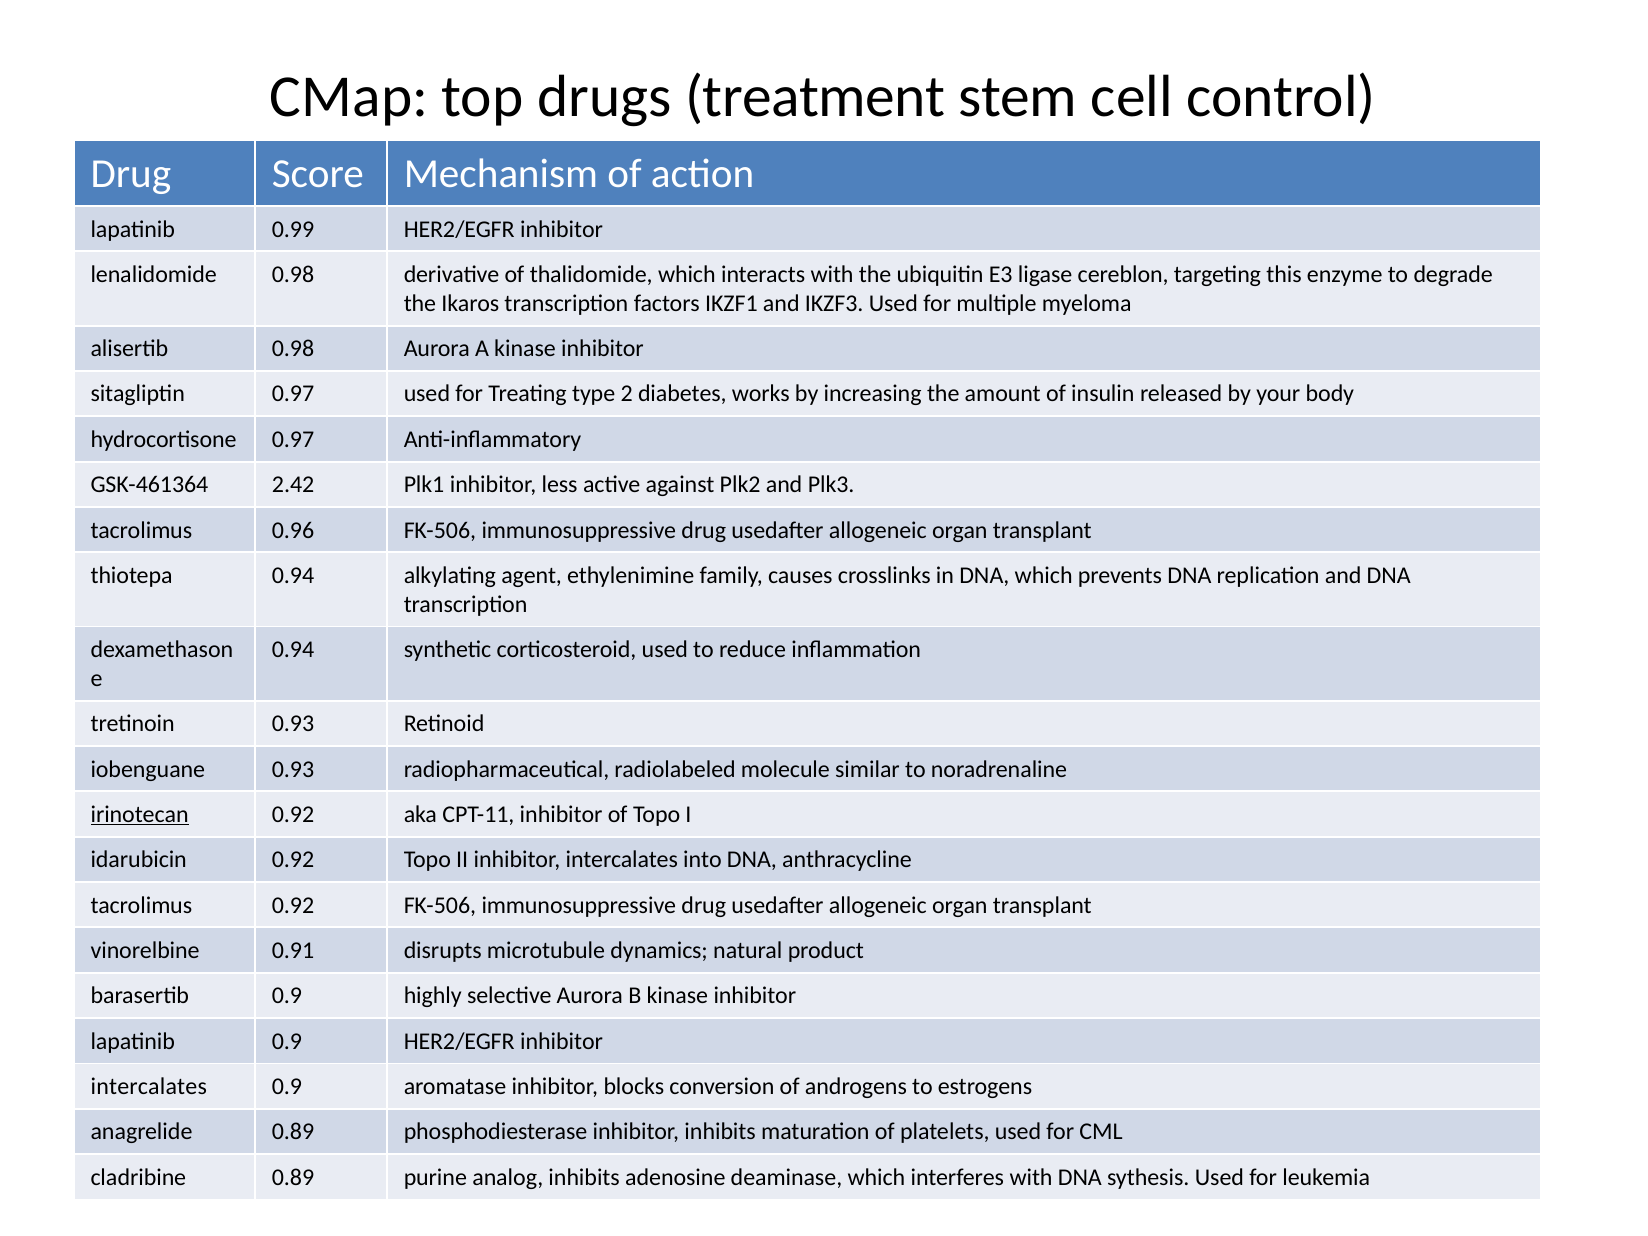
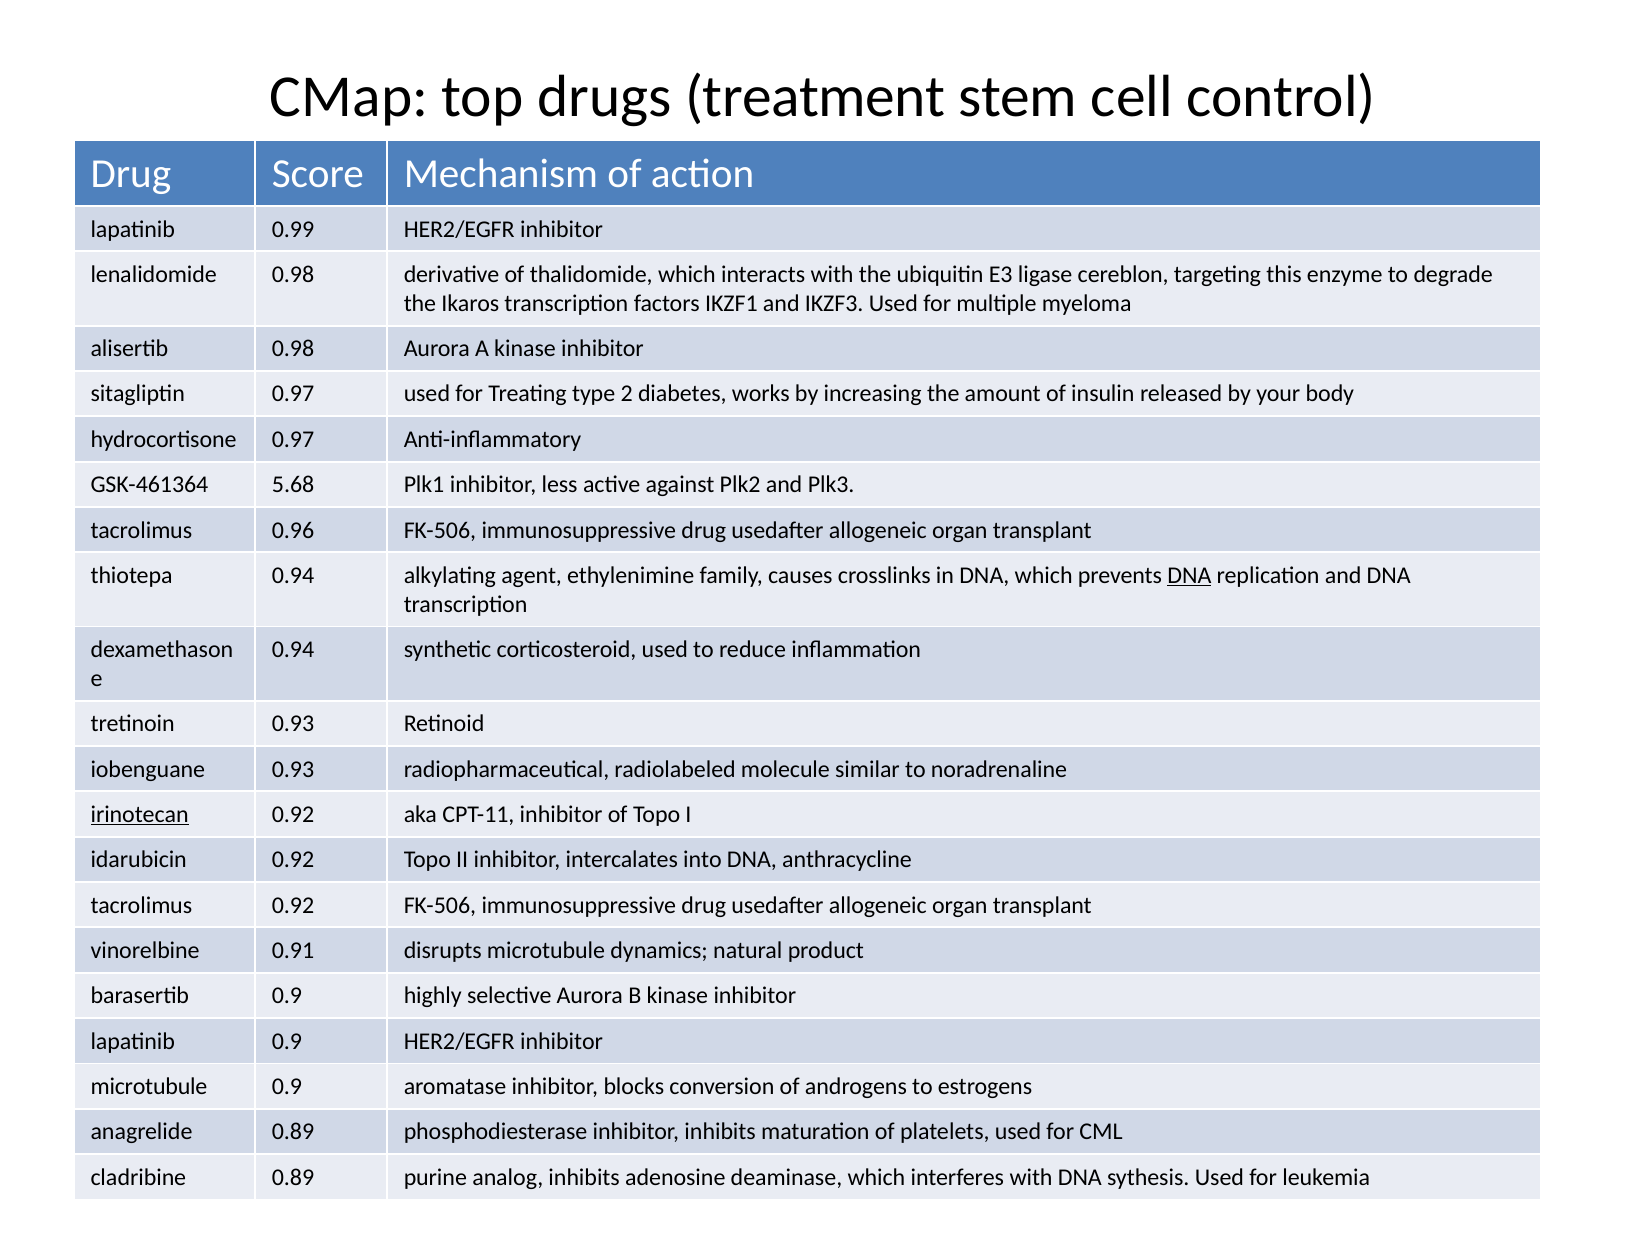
2.42: 2.42 -> 5.68
DNA at (1189, 575) underline: none -> present
intercalates at (149, 1087): intercalates -> microtubule
